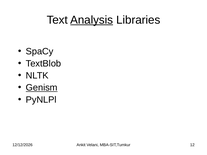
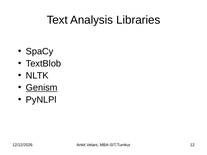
Analysis underline: present -> none
